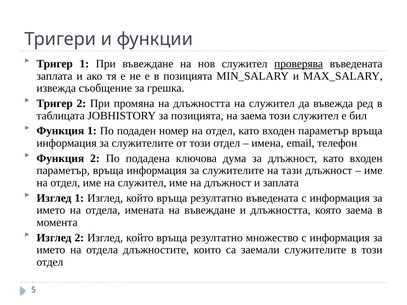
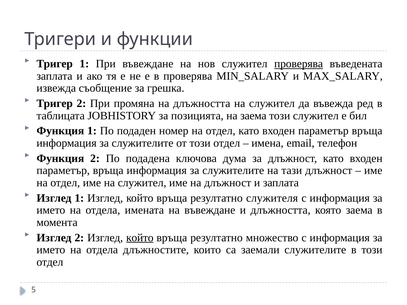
в позицията: позицията -> проверява
резултатно въведената: въведената -> служителя
който at (140, 238) underline: none -> present
